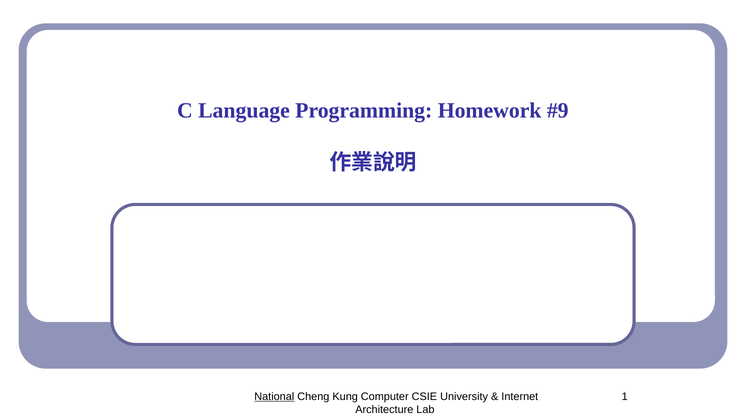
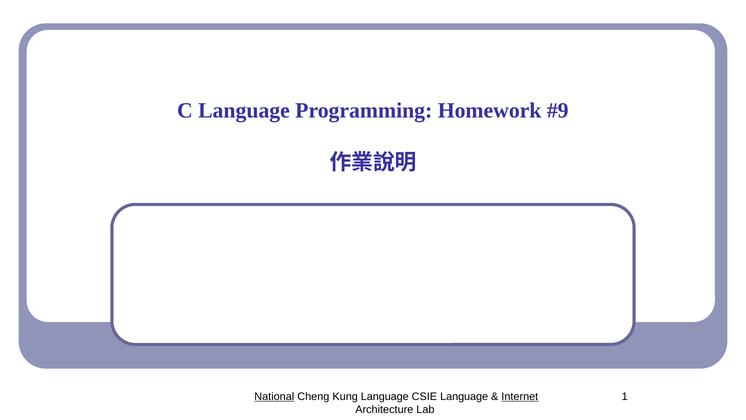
Kung Computer: Computer -> Language
CSIE University: University -> Language
Internet underline: none -> present
